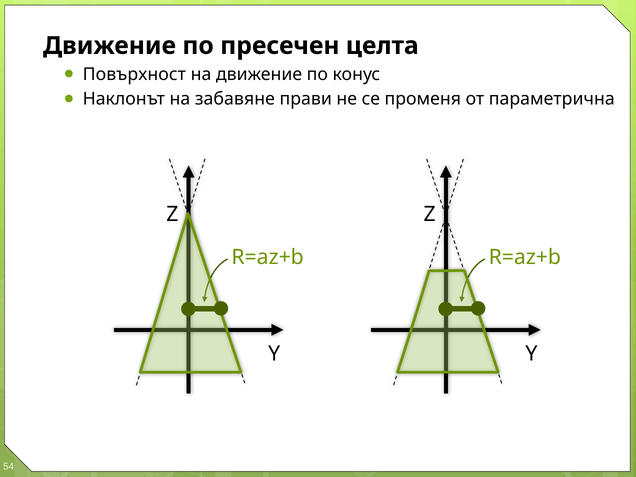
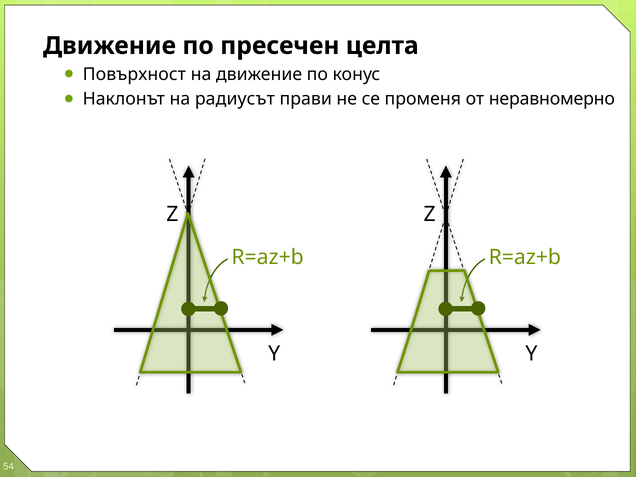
забавяне: забавяне -> радиусът
параметрична: параметрична -> неравномерно
